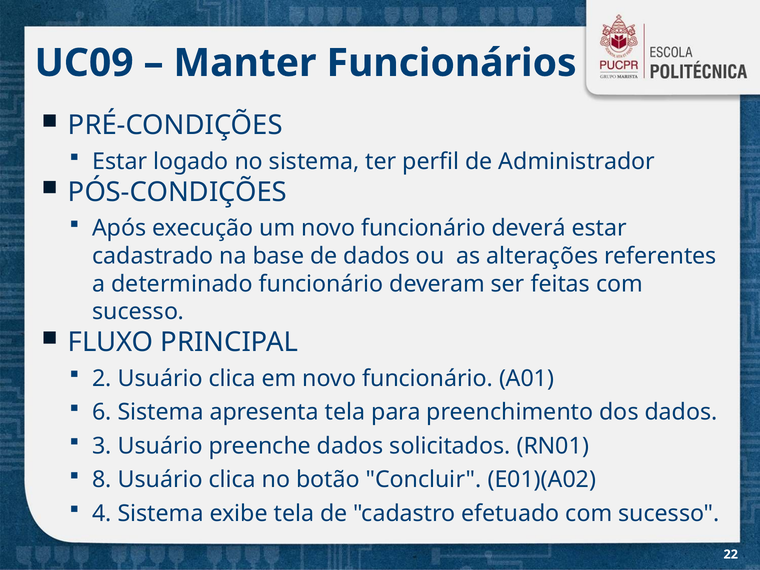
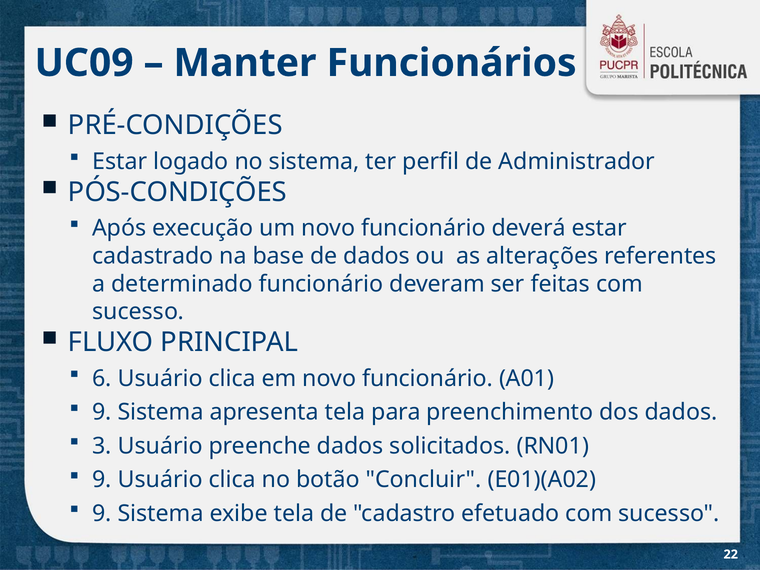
2: 2 -> 6
6 at (102, 412): 6 -> 9
8 at (102, 480): 8 -> 9
4 at (102, 514): 4 -> 9
